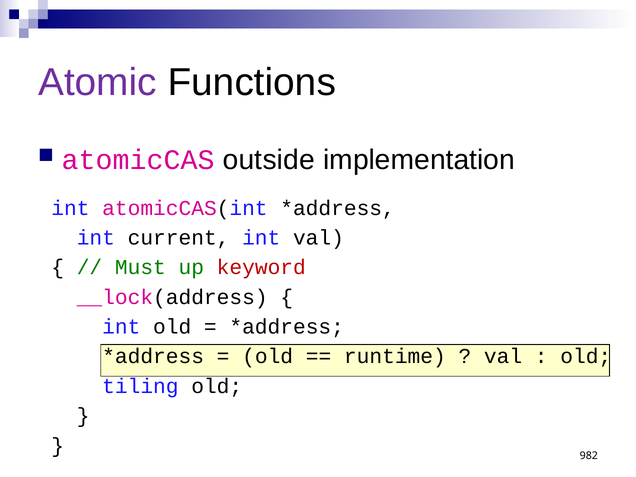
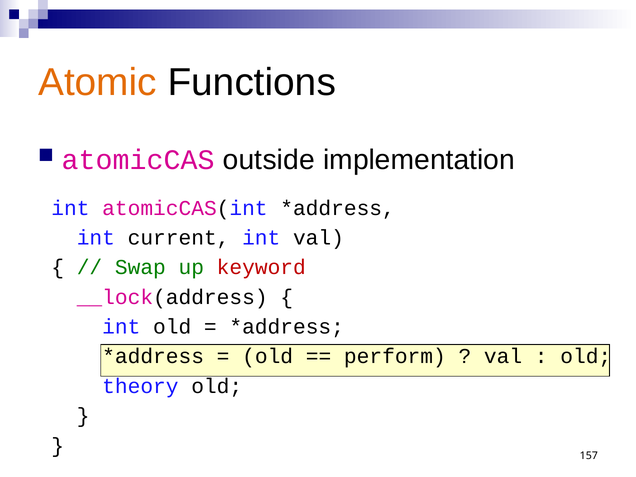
Atomic colour: purple -> orange
Must: Must -> Swap
runtime: runtime -> perform
tiling: tiling -> theory
982: 982 -> 157
